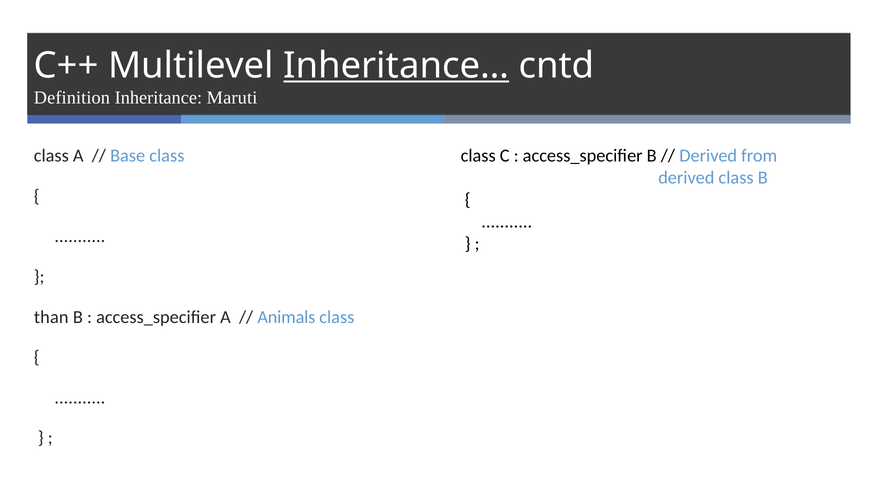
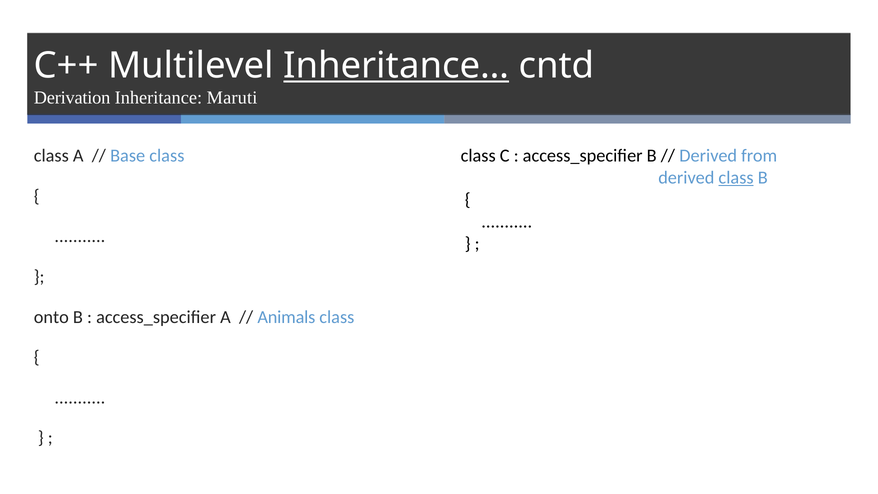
Definition: Definition -> Derivation
class at (736, 178) underline: none -> present
than: than -> onto
